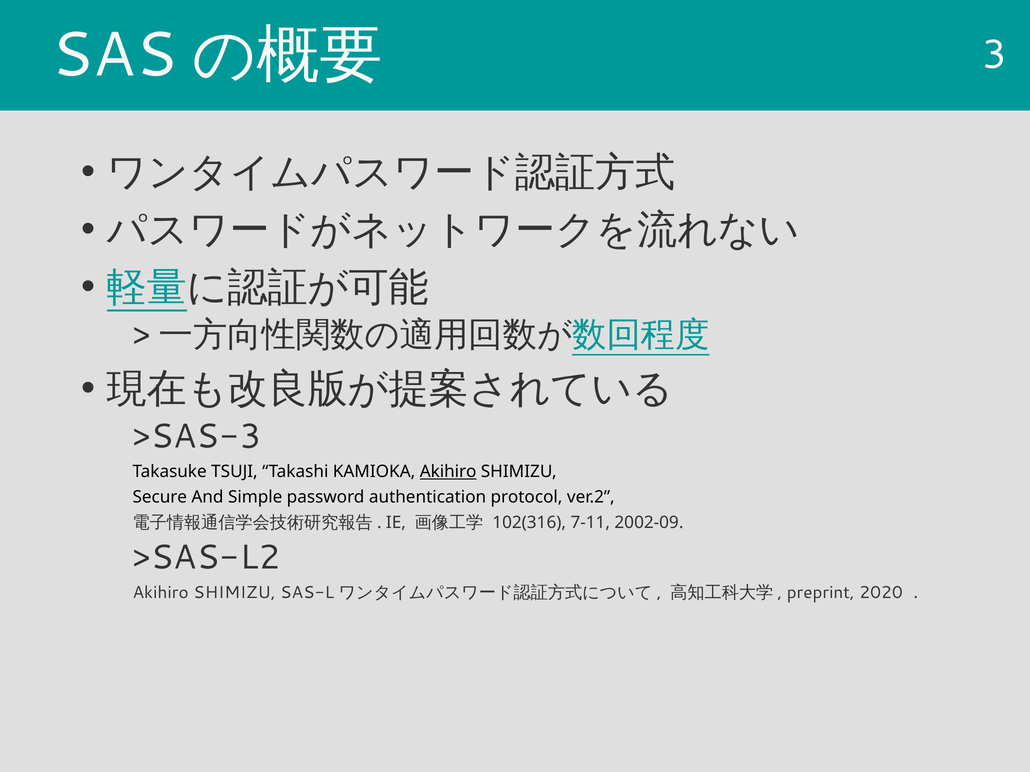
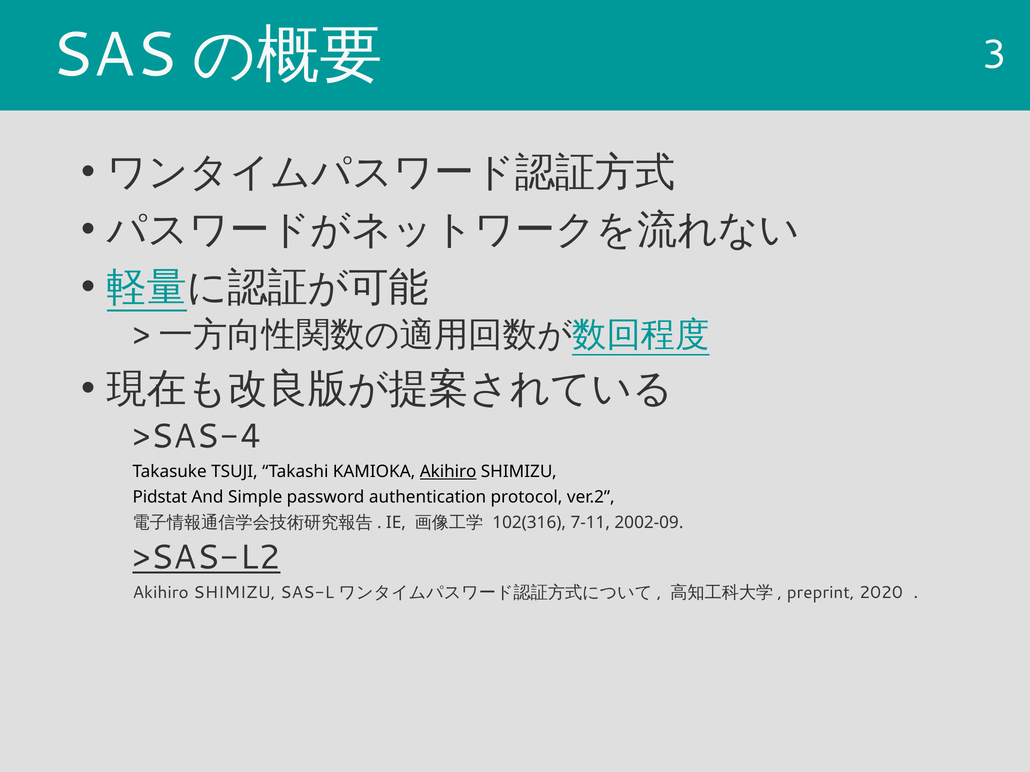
>SAS-3: >SAS-3 -> >SAS-4
Secure: Secure -> Pidstat
>SAS-L2 underline: none -> present
